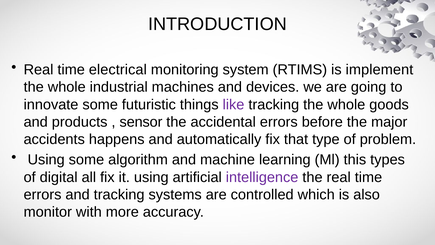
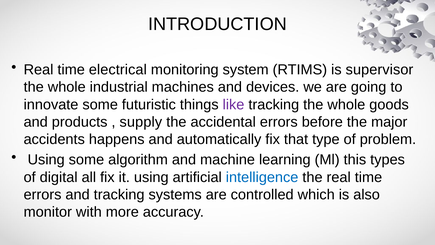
implement: implement -> supervisor
sensor: sensor -> supply
intelligence colour: purple -> blue
